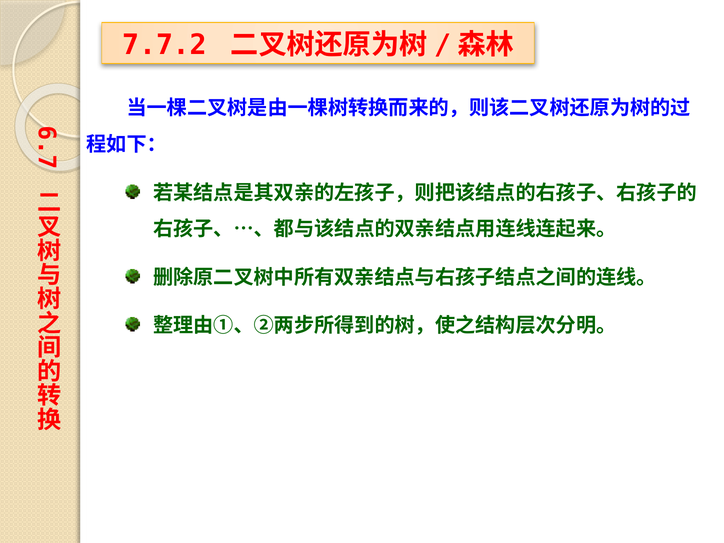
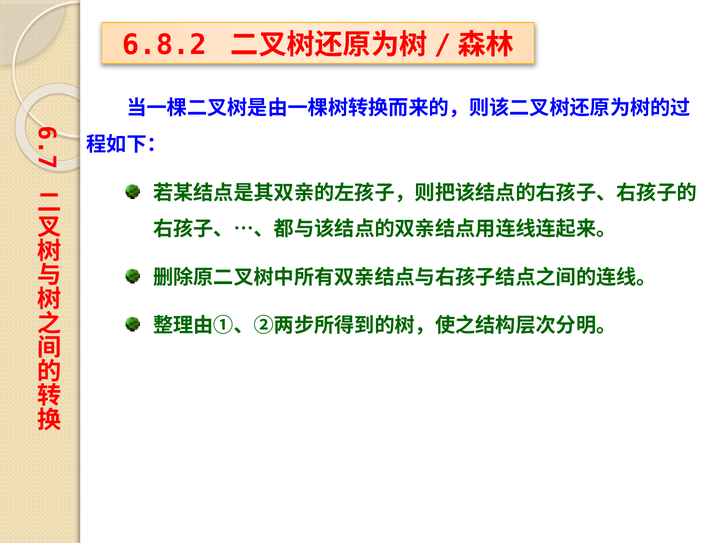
7.7.2: 7.7.2 -> 6.8.2
